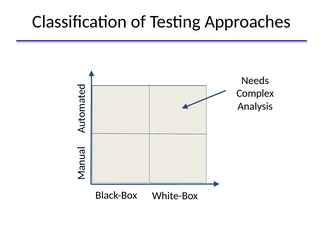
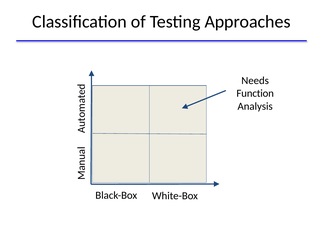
Complex: Complex -> Function
